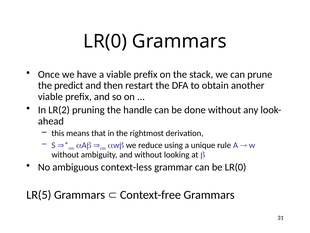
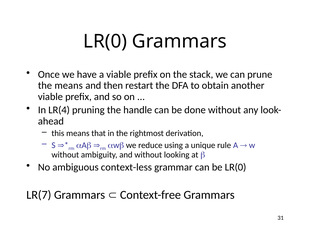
the predict: predict -> means
LR(2: LR(2 -> LR(4
LR(5: LR(5 -> LR(7
